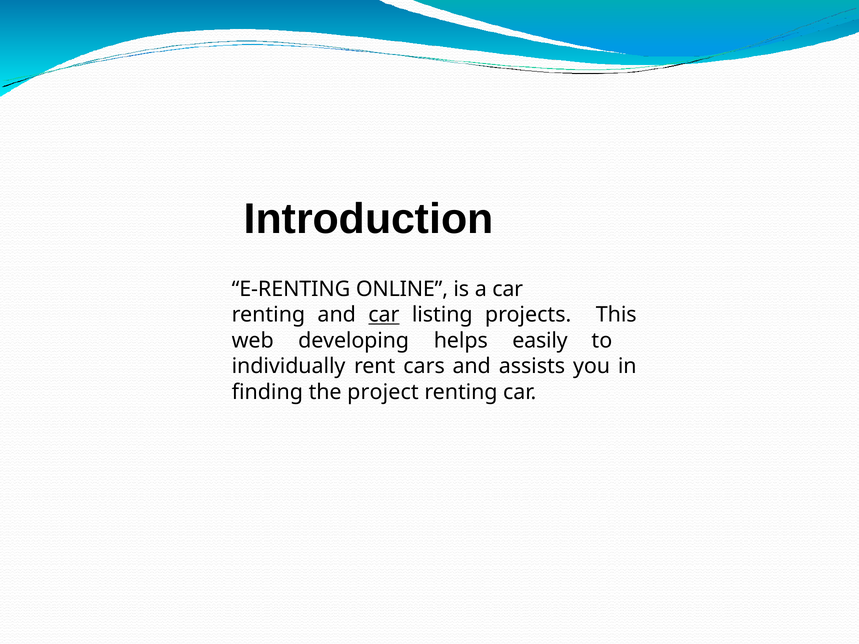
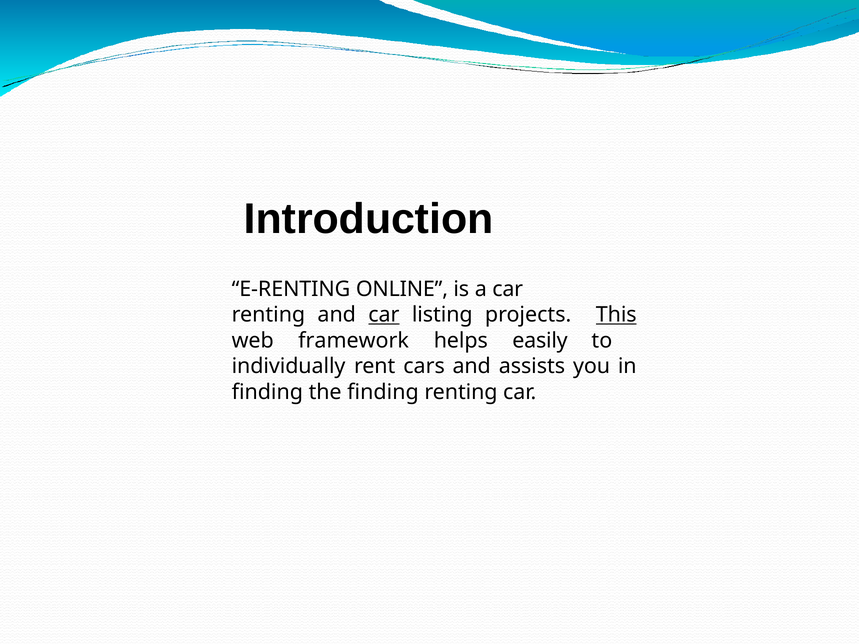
This underline: none -> present
developing: developing -> framework
the project: project -> finding
